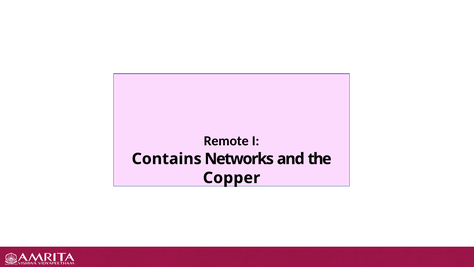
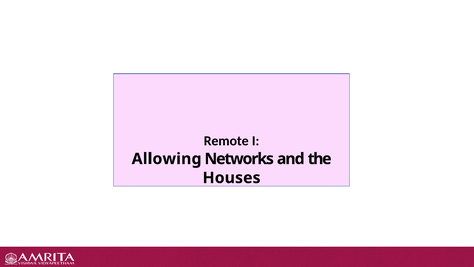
Contains: Contains -> Allowing
Copper: Copper -> Houses
